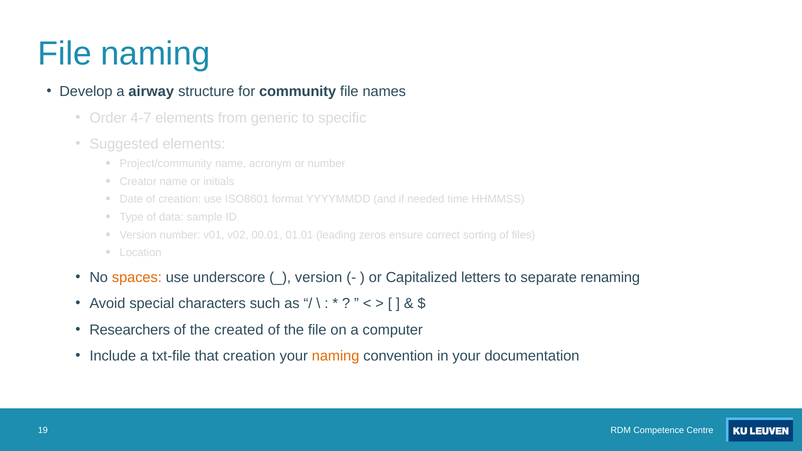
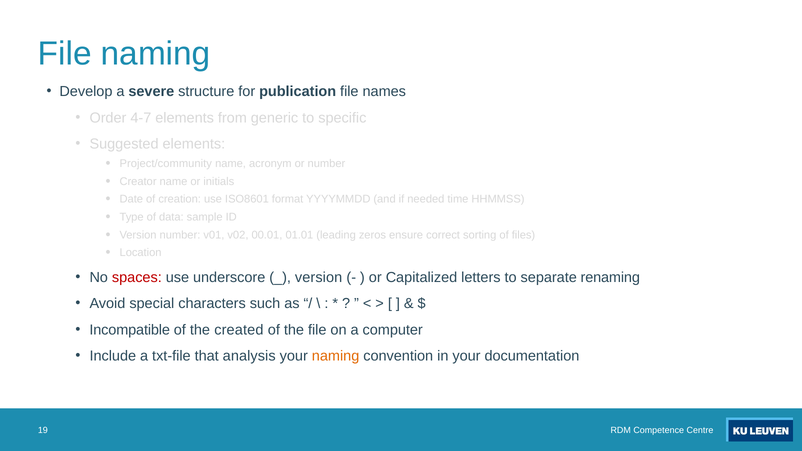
airway: airway -> severe
community: community -> publication
spaces colour: orange -> red
Researchers: Researchers -> Incompatible
that creation: creation -> analysis
